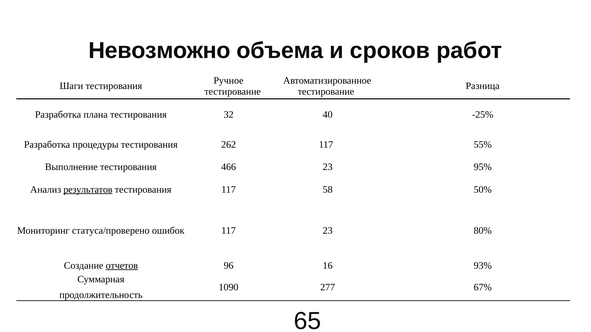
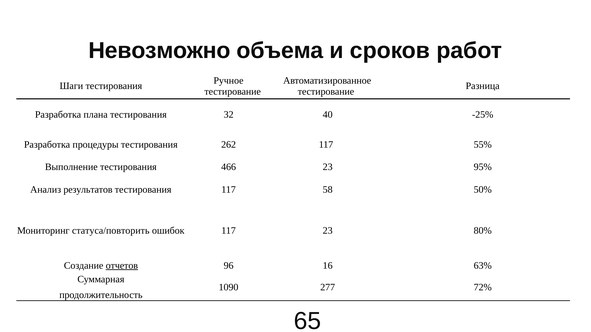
результатов underline: present -> none
статуса/проверено: статуса/проверено -> статуса/повторить
93%: 93% -> 63%
67%: 67% -> 72%
